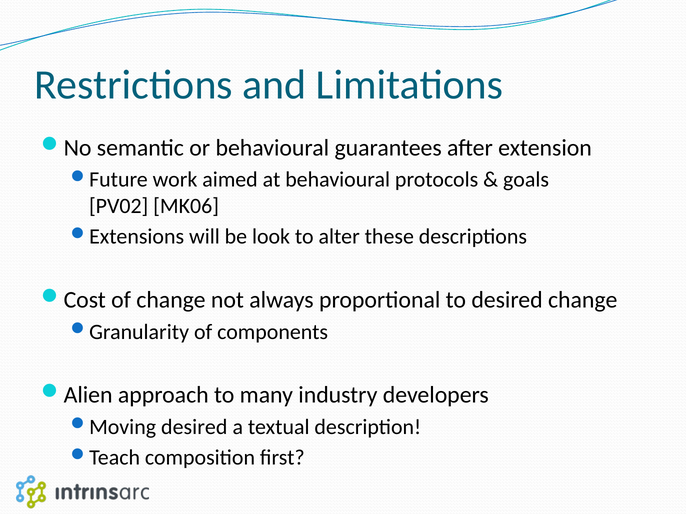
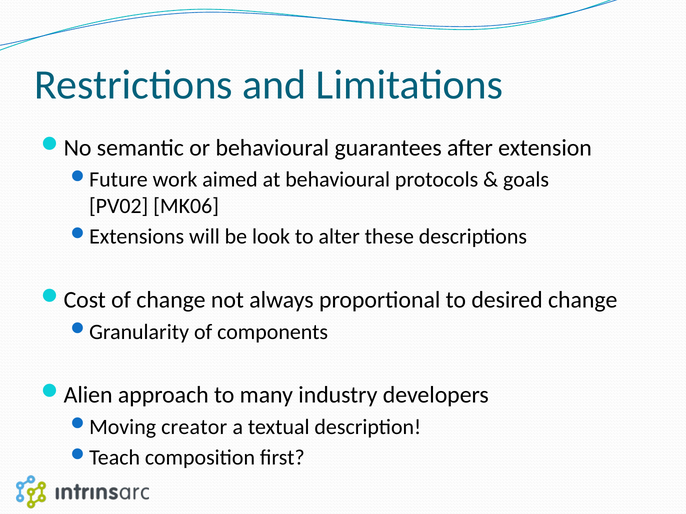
desired at (194, 427): desired -> creator
